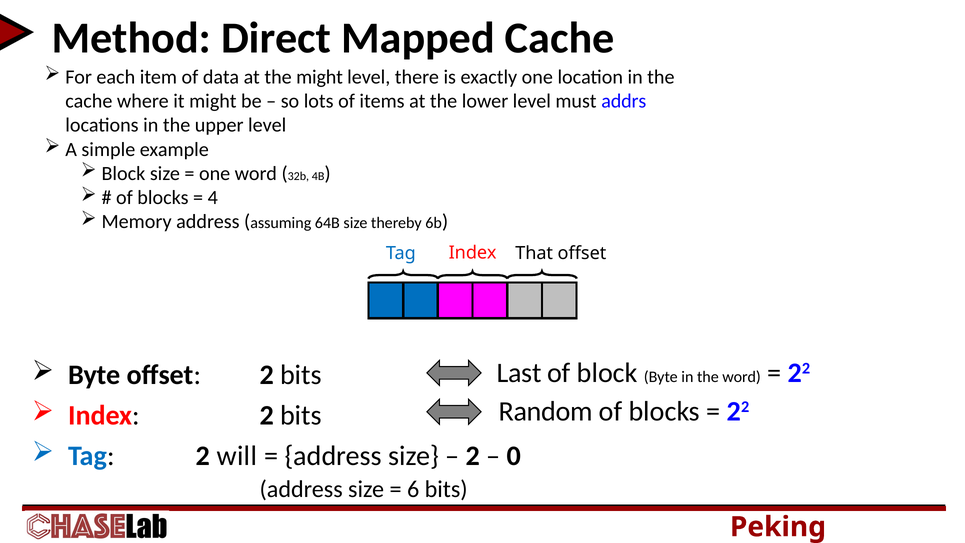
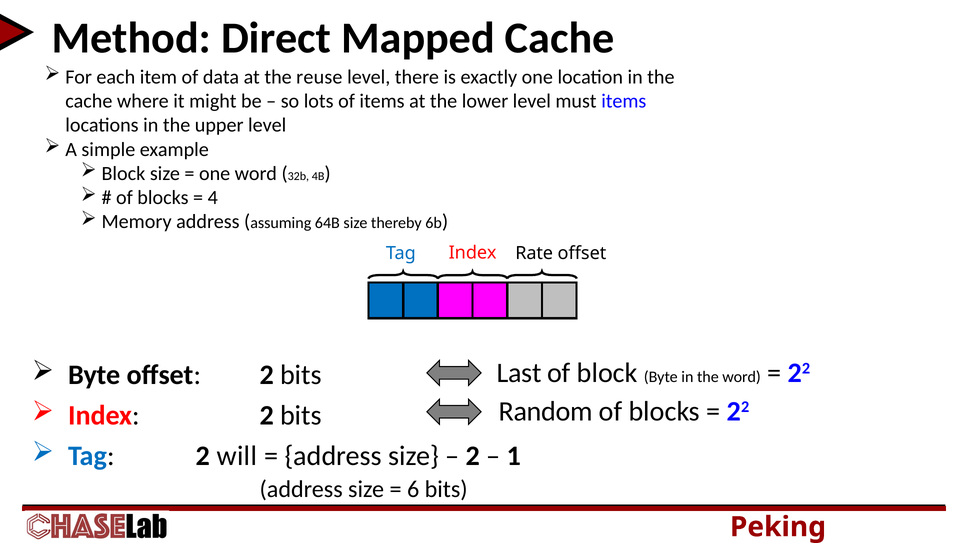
the might: might -> reuse
must addrs: addrs -> items
That: That -> Rate
0: 0 -> 1
